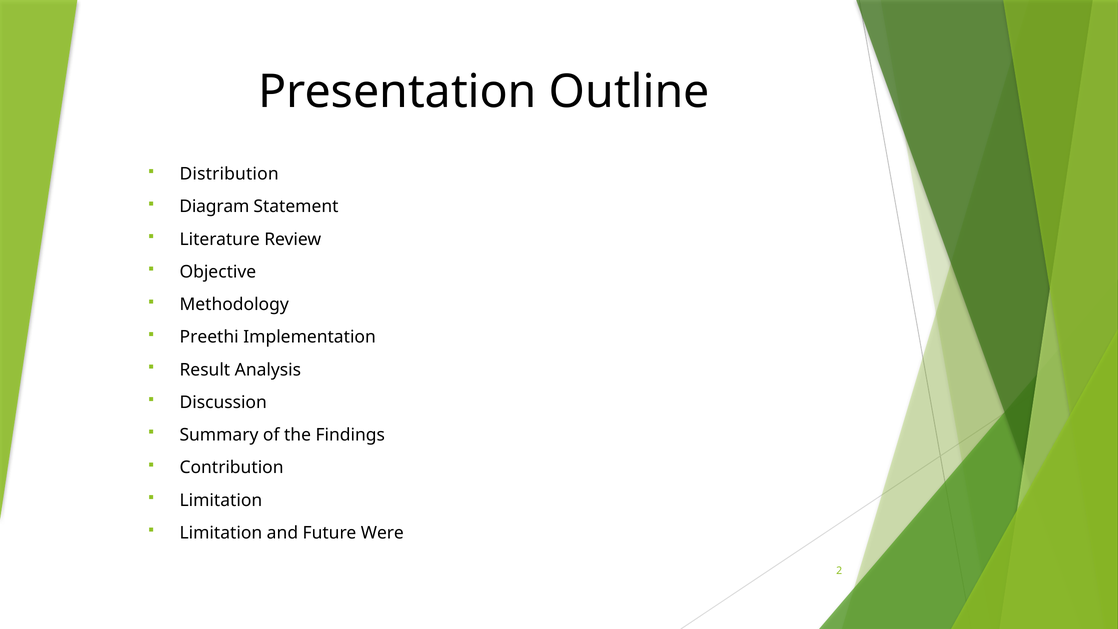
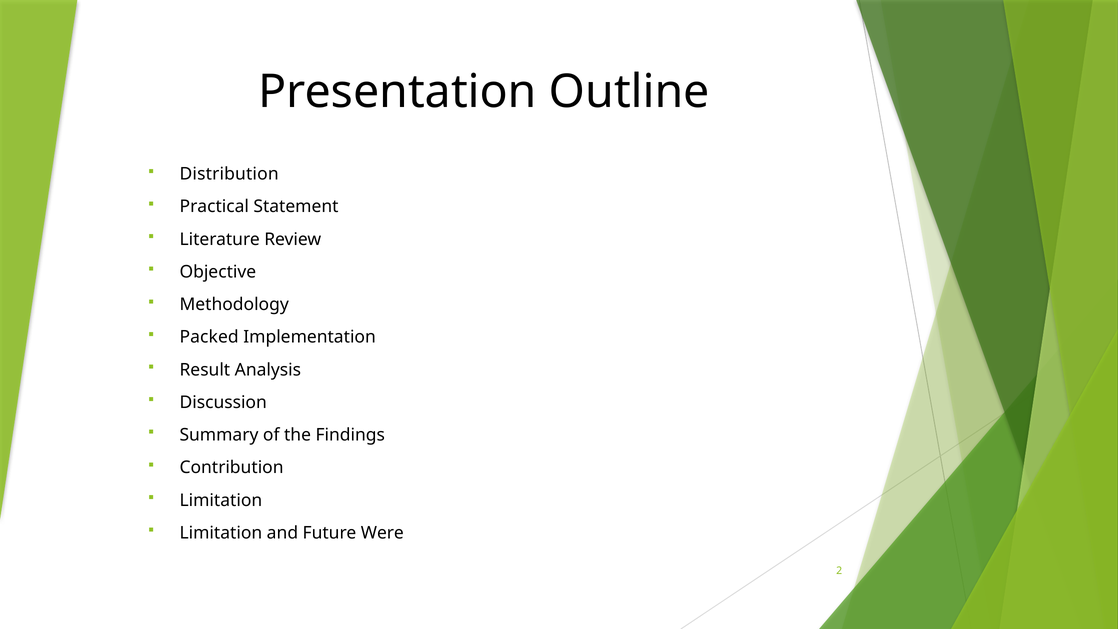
Diagram: Diagram -> Practical
Preethi: Preethi -> Packed
